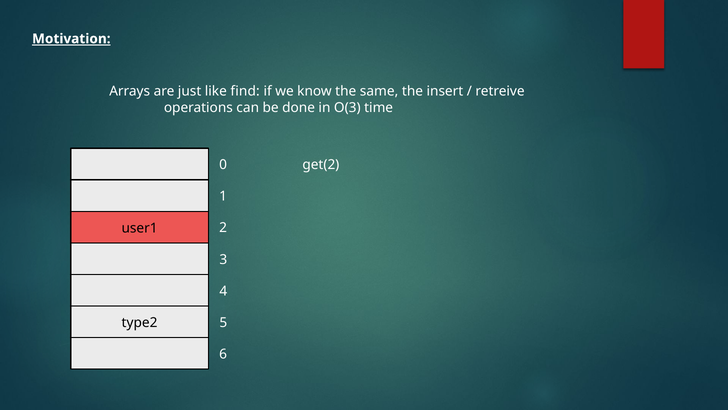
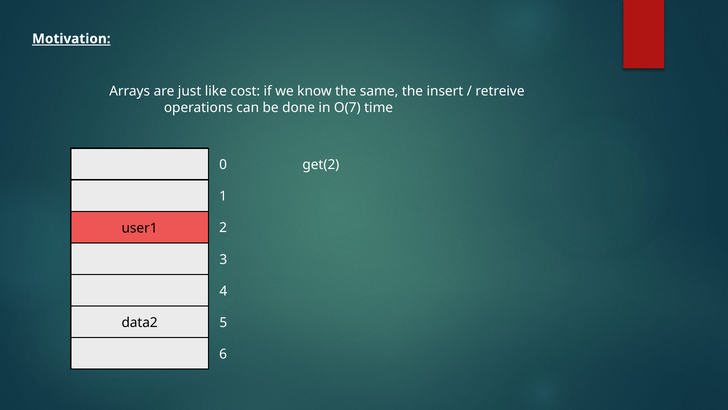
find: find -> cost
O(3: O(3 -> O(7
type2: type2 -> data2
